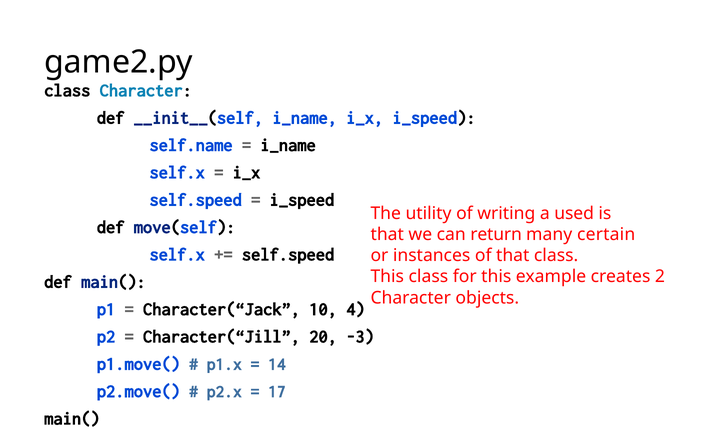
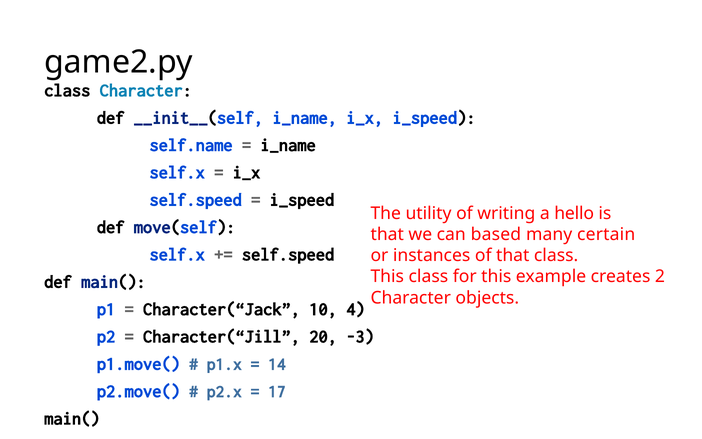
used: used -> hello
return: return -> based
